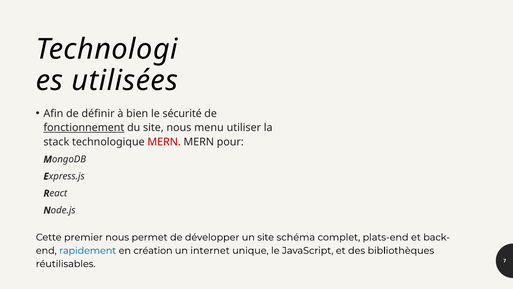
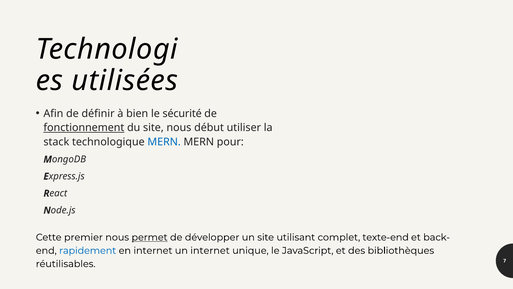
menu: menu -> début
MERN at (164, 142) colour: red -> blue
permet underline: none -> present
schéma: schéma -> utilisant
plats-end: plats-end -> texte-end
en création: création -> internet
